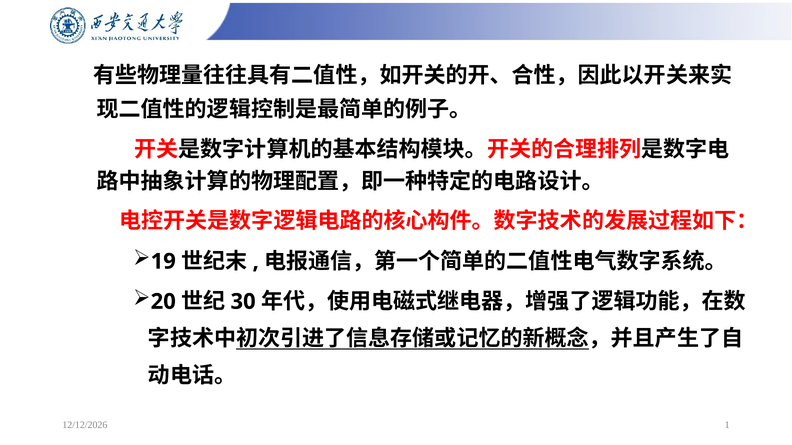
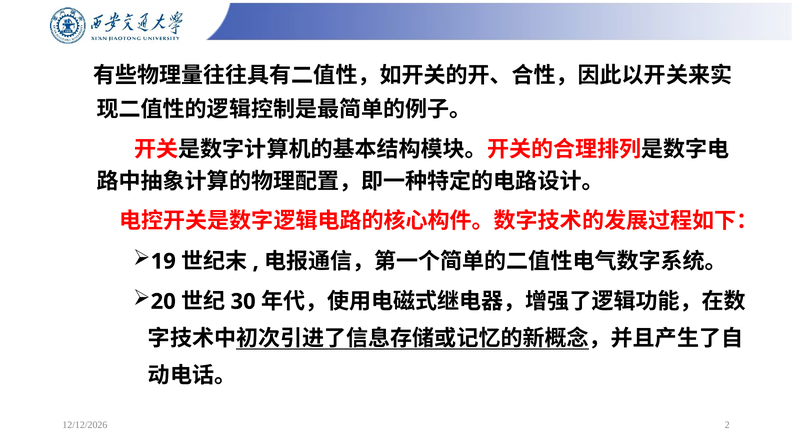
1: 1 -> 2
